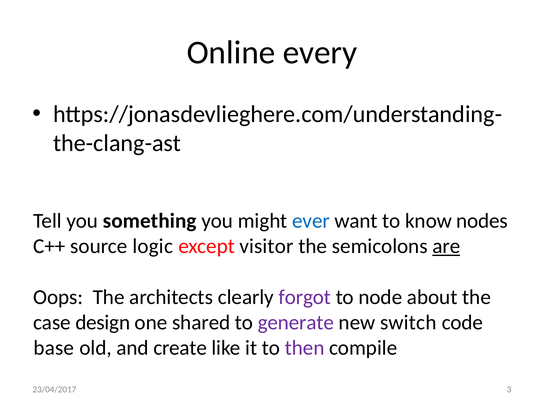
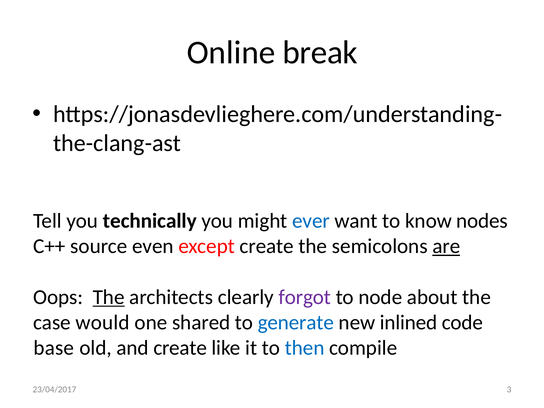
every: every -> break
something: something -> technically
logic: logic -> even
except visitor: visitor -> create
The at (109, 297) underline: none -> present
design: design -> would
generate colour: purple -> blue
switch: switch -> inlined
then colour: purple -> blue
